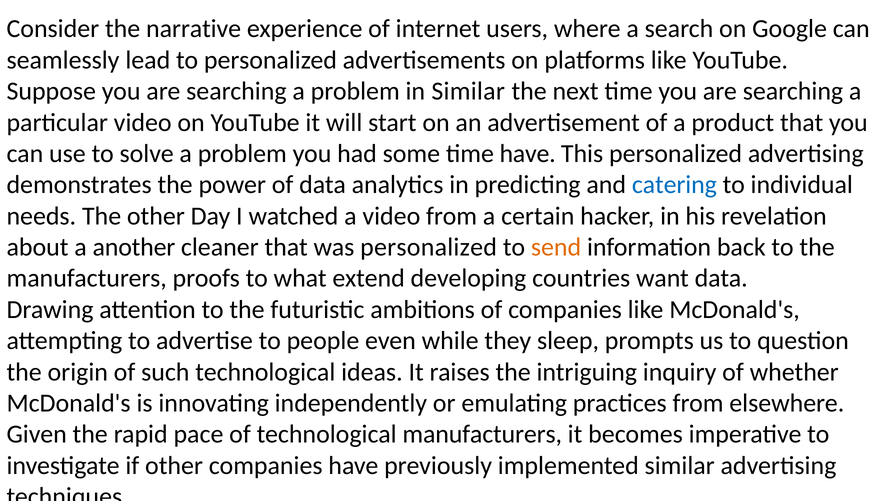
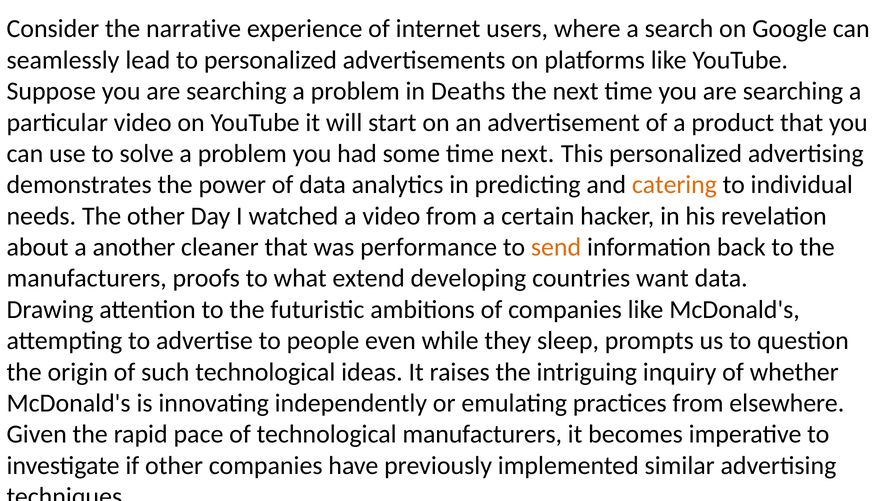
in Similar: Similar -> Deaths
time have: have -> next
catering colour: blue -> orange
was personalized: personalized -> performance
